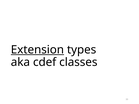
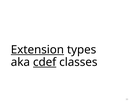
cdef underline: none -> present
